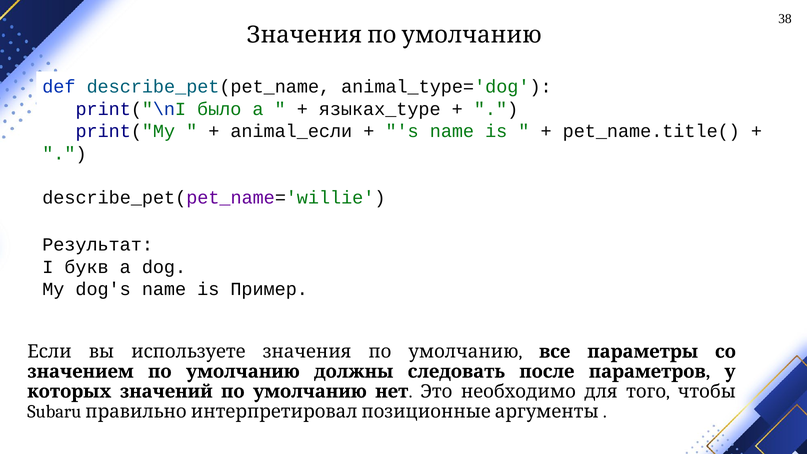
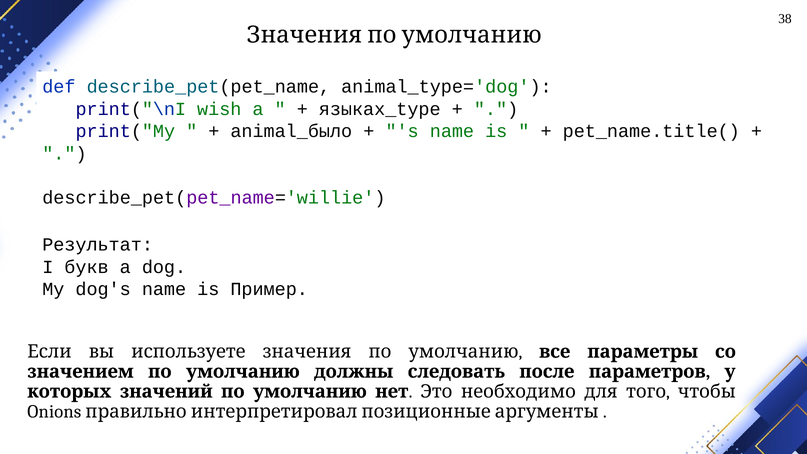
было: было -> wish
animal_если: animal_если -> animal_было
Subaru: Subaru -> Onions
